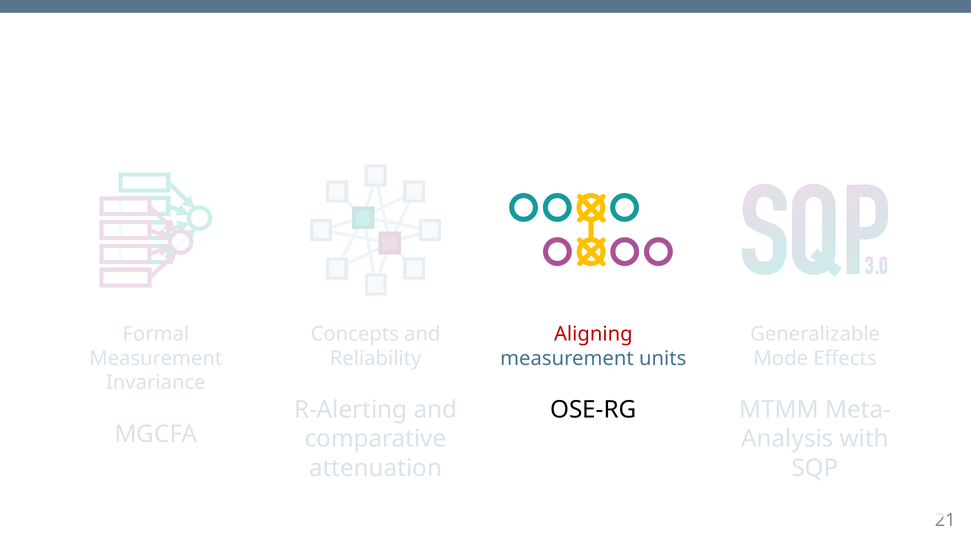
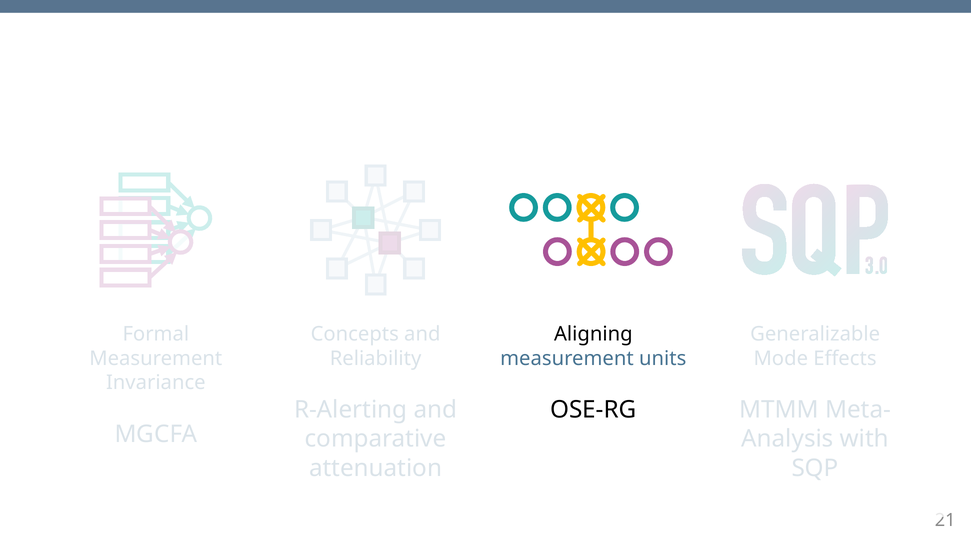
Aligning at (593, 334) colour: red -> black
